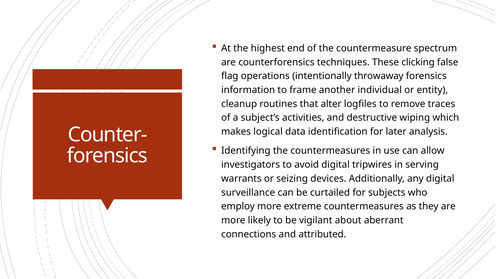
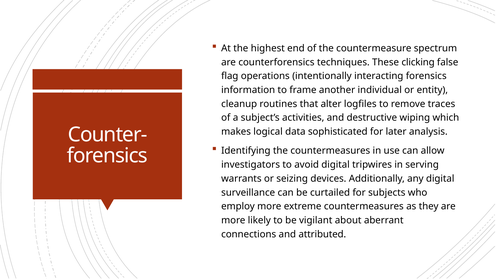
throwaway: throwaway -> interacting
identification: identification -> sophisticated
